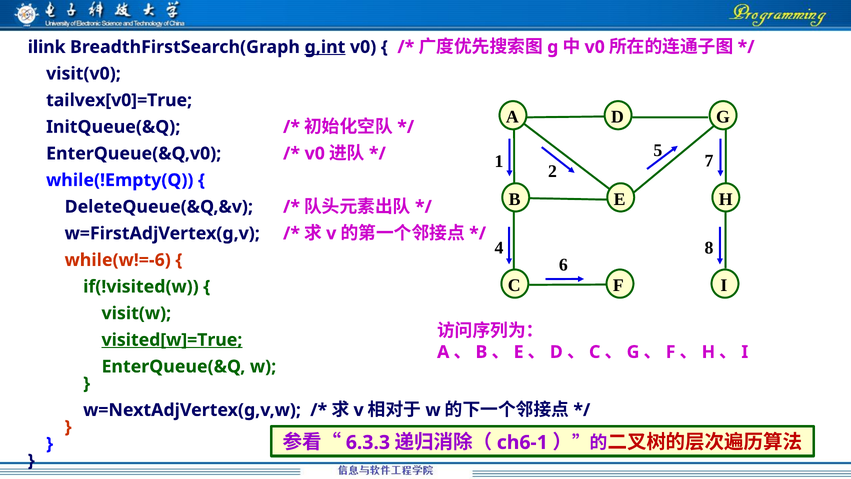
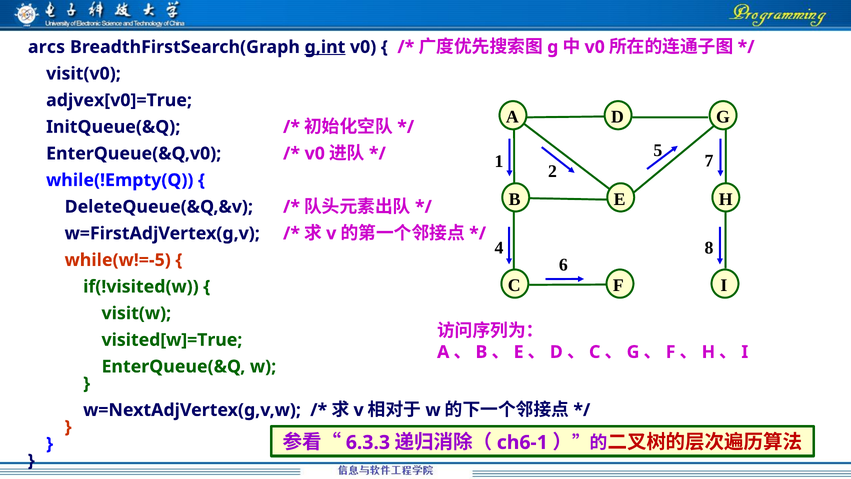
ilink: ilink -> arcs
tailvex[v0]=True: tailvex[v0]=True -> adjvex[v0]=True
while(w!=-6: while(w!=-6 -> while(w!=-5
visited[w]=True underline: present -> none
